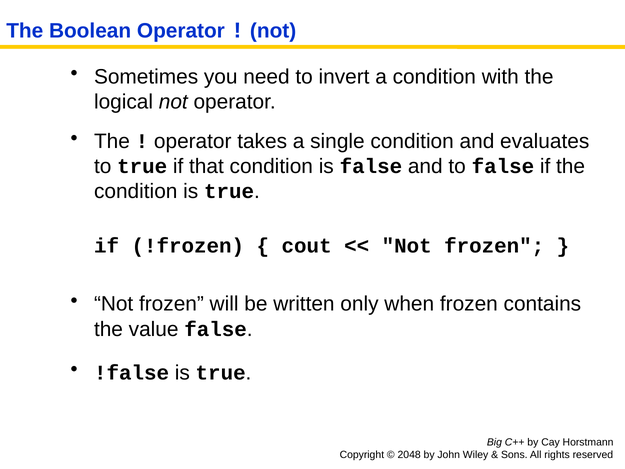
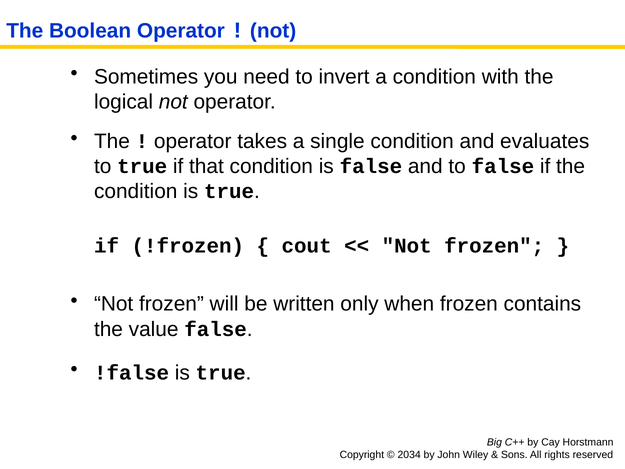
2048: 2048 -> 2034
